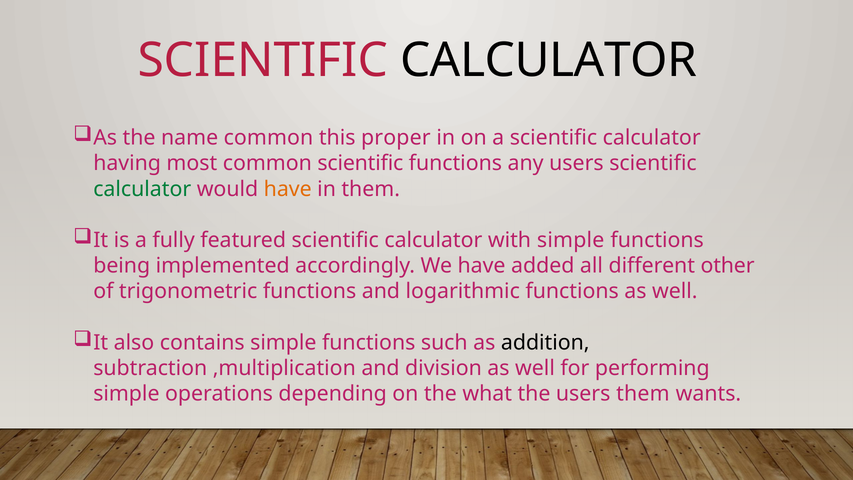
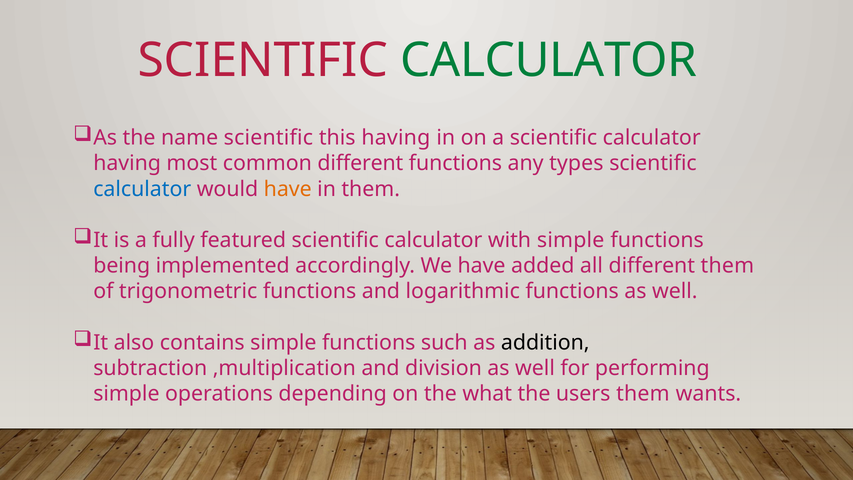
CALCULATOR at (549, 60) colour: black -> green
name common: common -> scientific
this proper: proper -> having
common scientific: scientific -> different
any users: users -> types
calculator at (142, 189) colour: green -> blue
different other: other -> them
